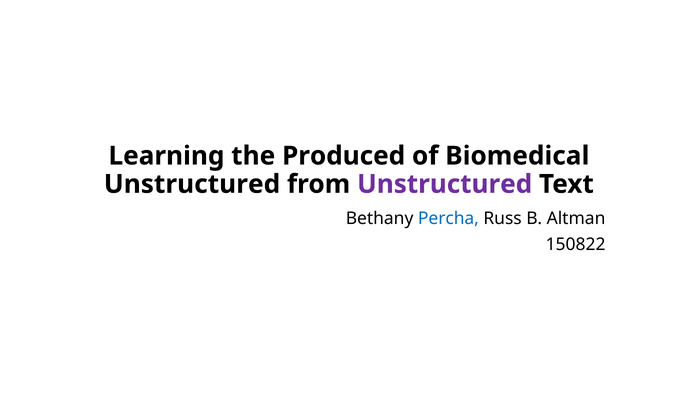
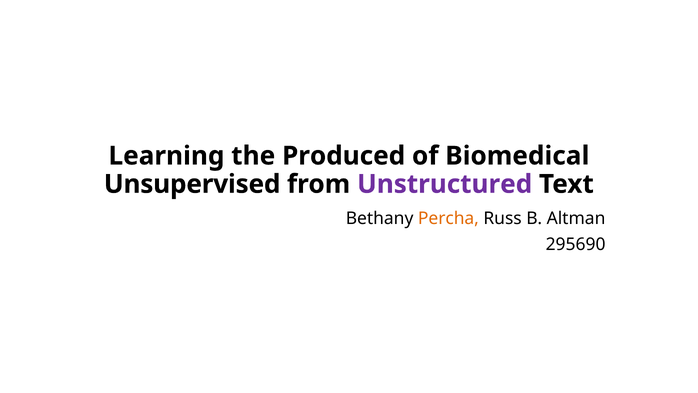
Unstructured at (192, 184): Unstructured -> Unsupervised
Percha colour: blue -> orange
150822: 150822 -> 295690
